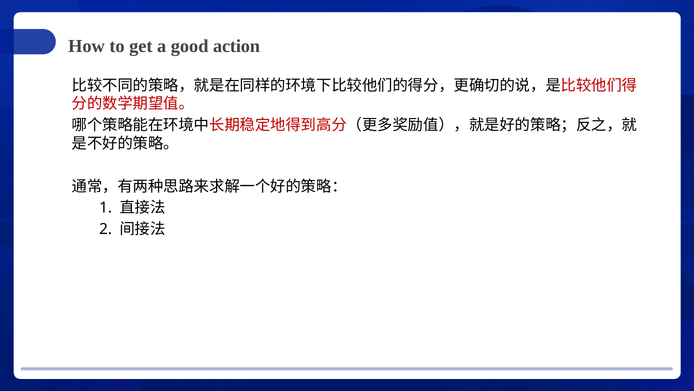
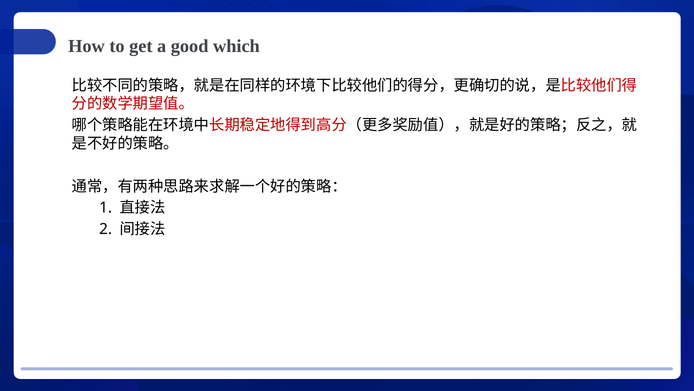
action: action -> which
